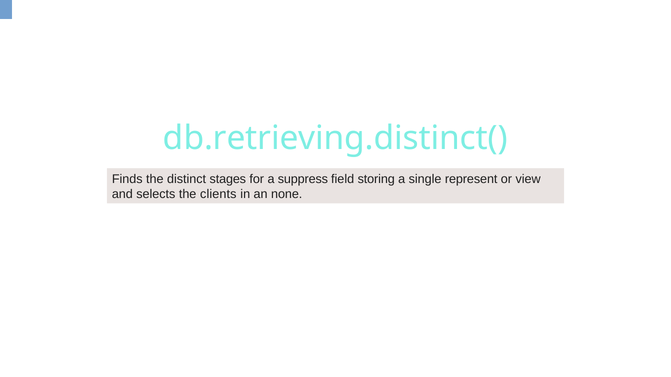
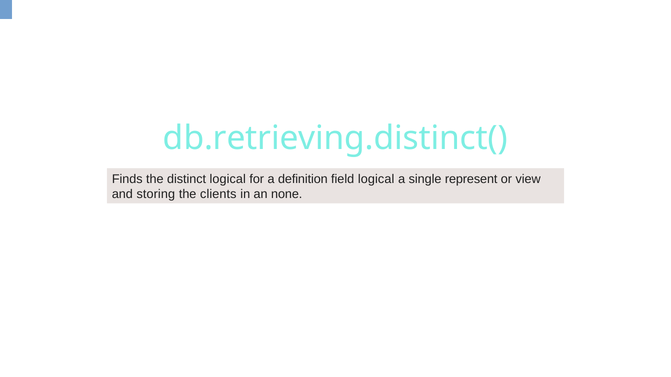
distinct stages: stages -> logical
suppress: suppress -> definition
field storing: storing -> logical
selects: selects -> storing
